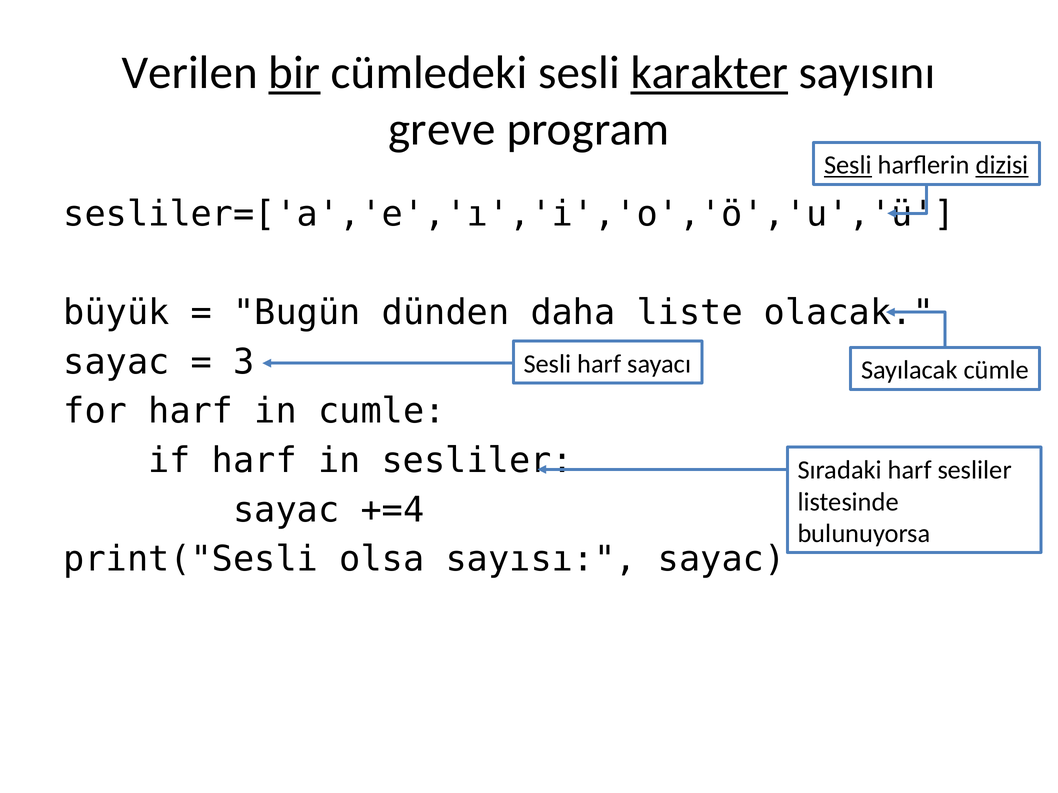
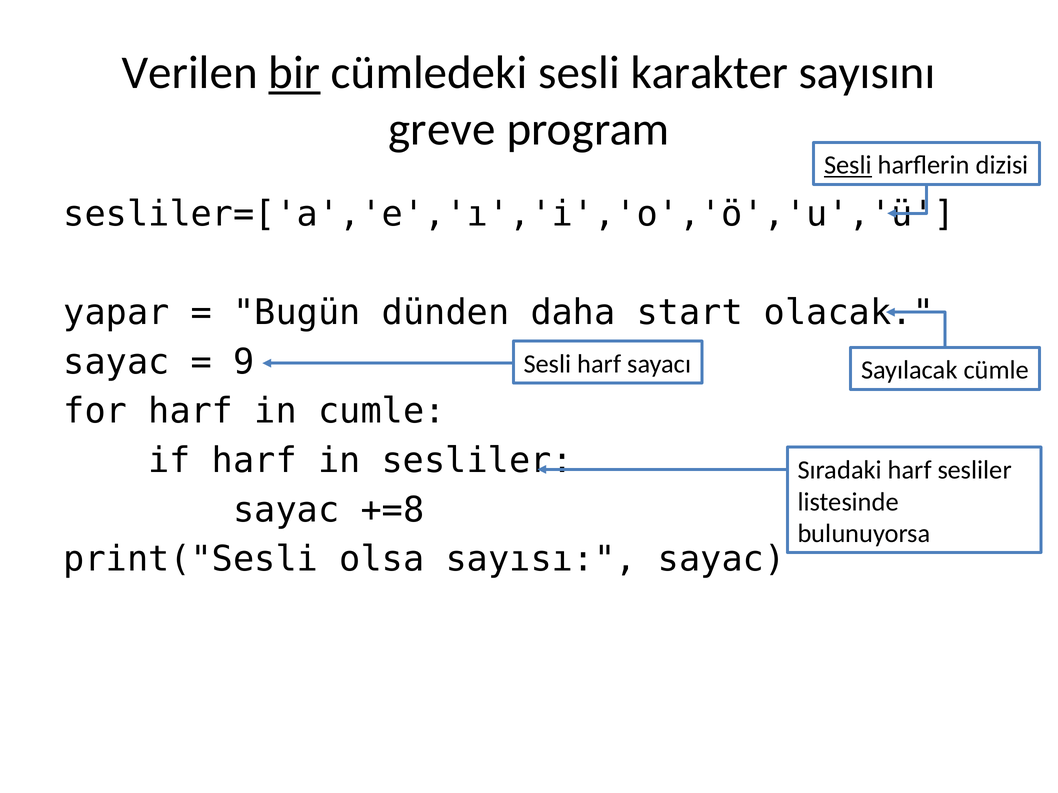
karakter underline: present -> none
dizisi underline: present -> none
büyük: büyük -> yapar
liste: liste -> start
3: 3 -> 9
+=4: +=4 -> +=8
